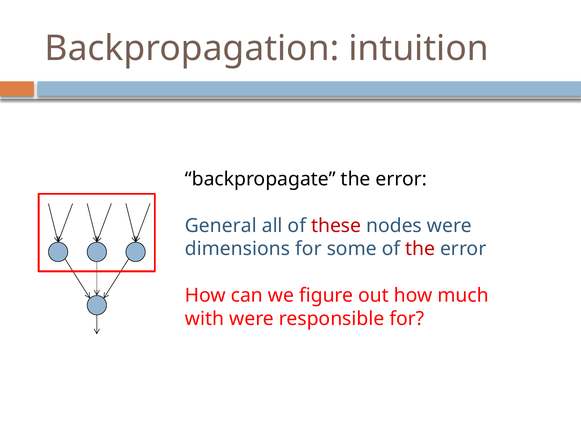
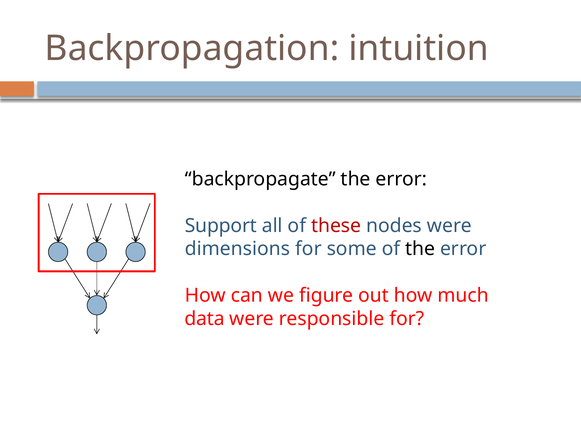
General: General -> Support
the at (420, 249) colour: red -> black
with: with -> data
